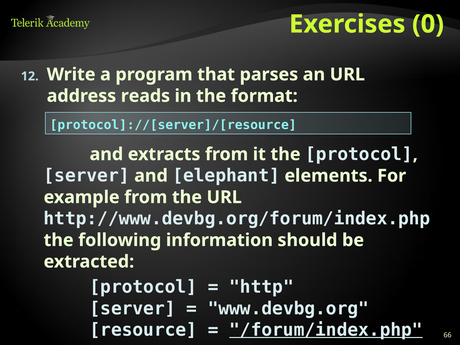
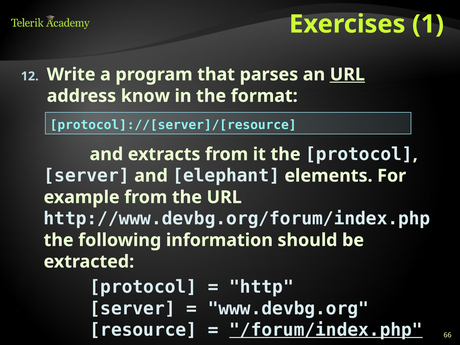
0: 0 -> 1
URL at (347, 74) underline: none -> present
reads: reads -> know
